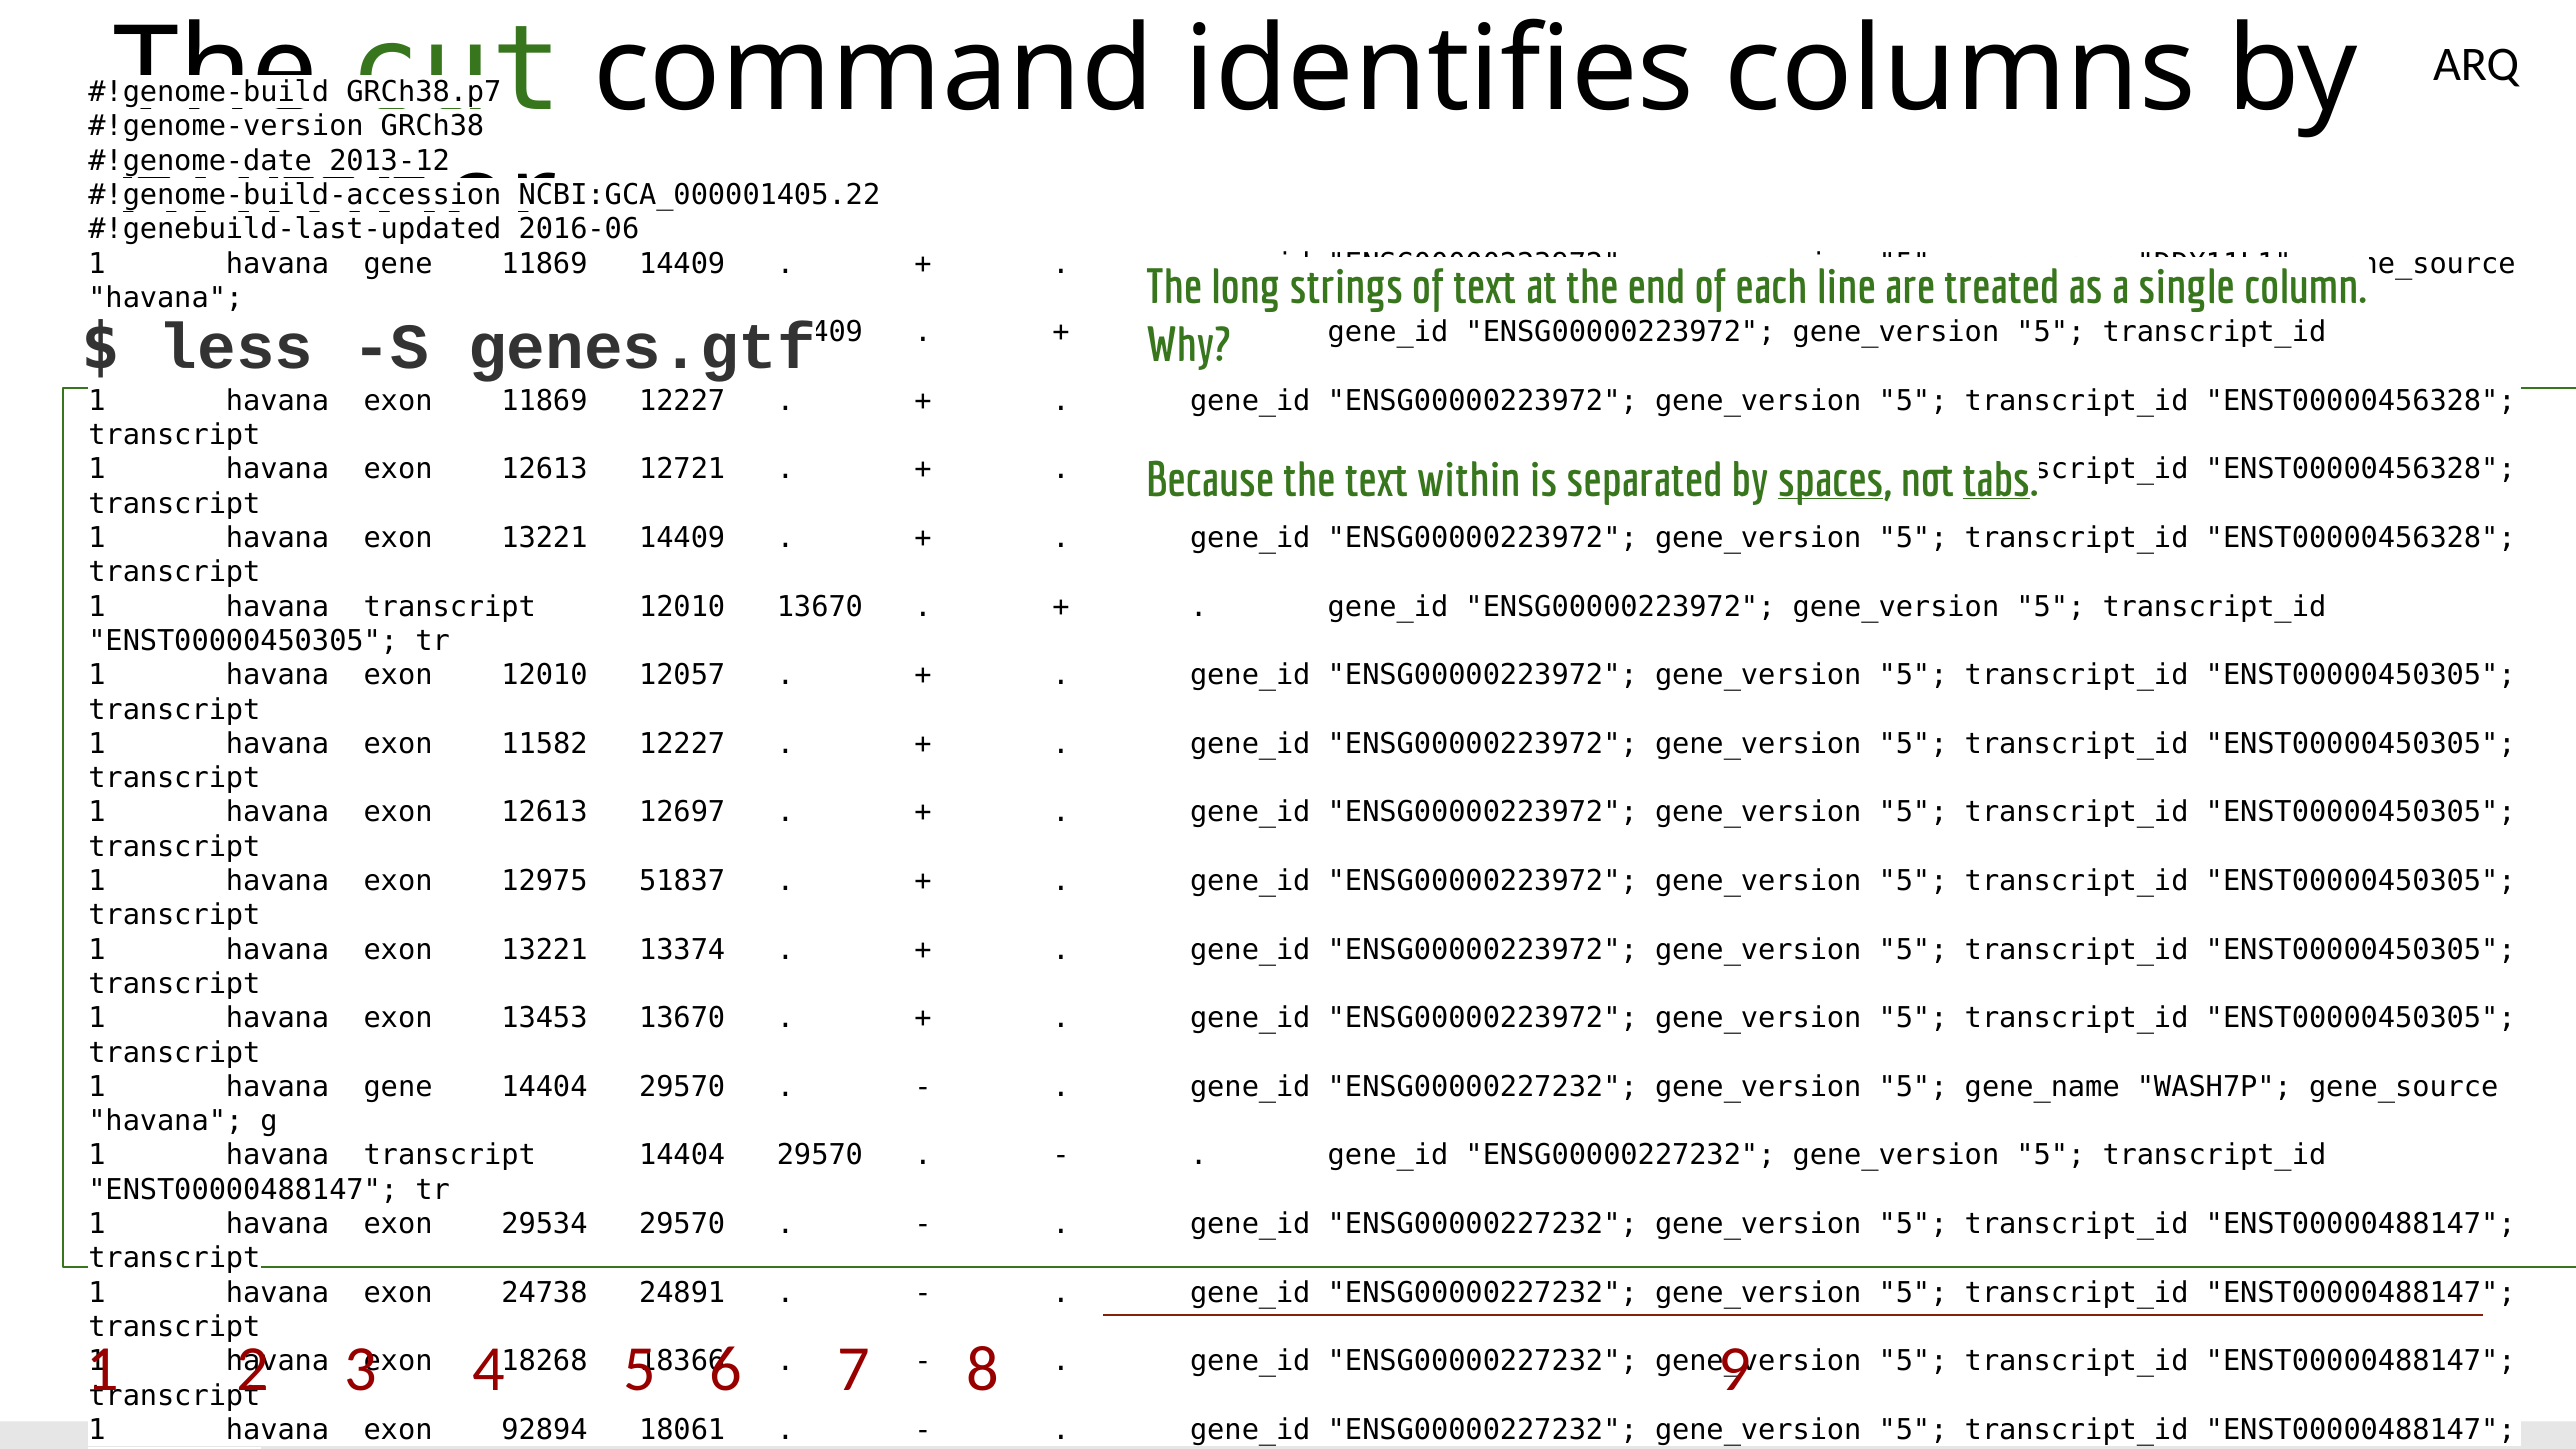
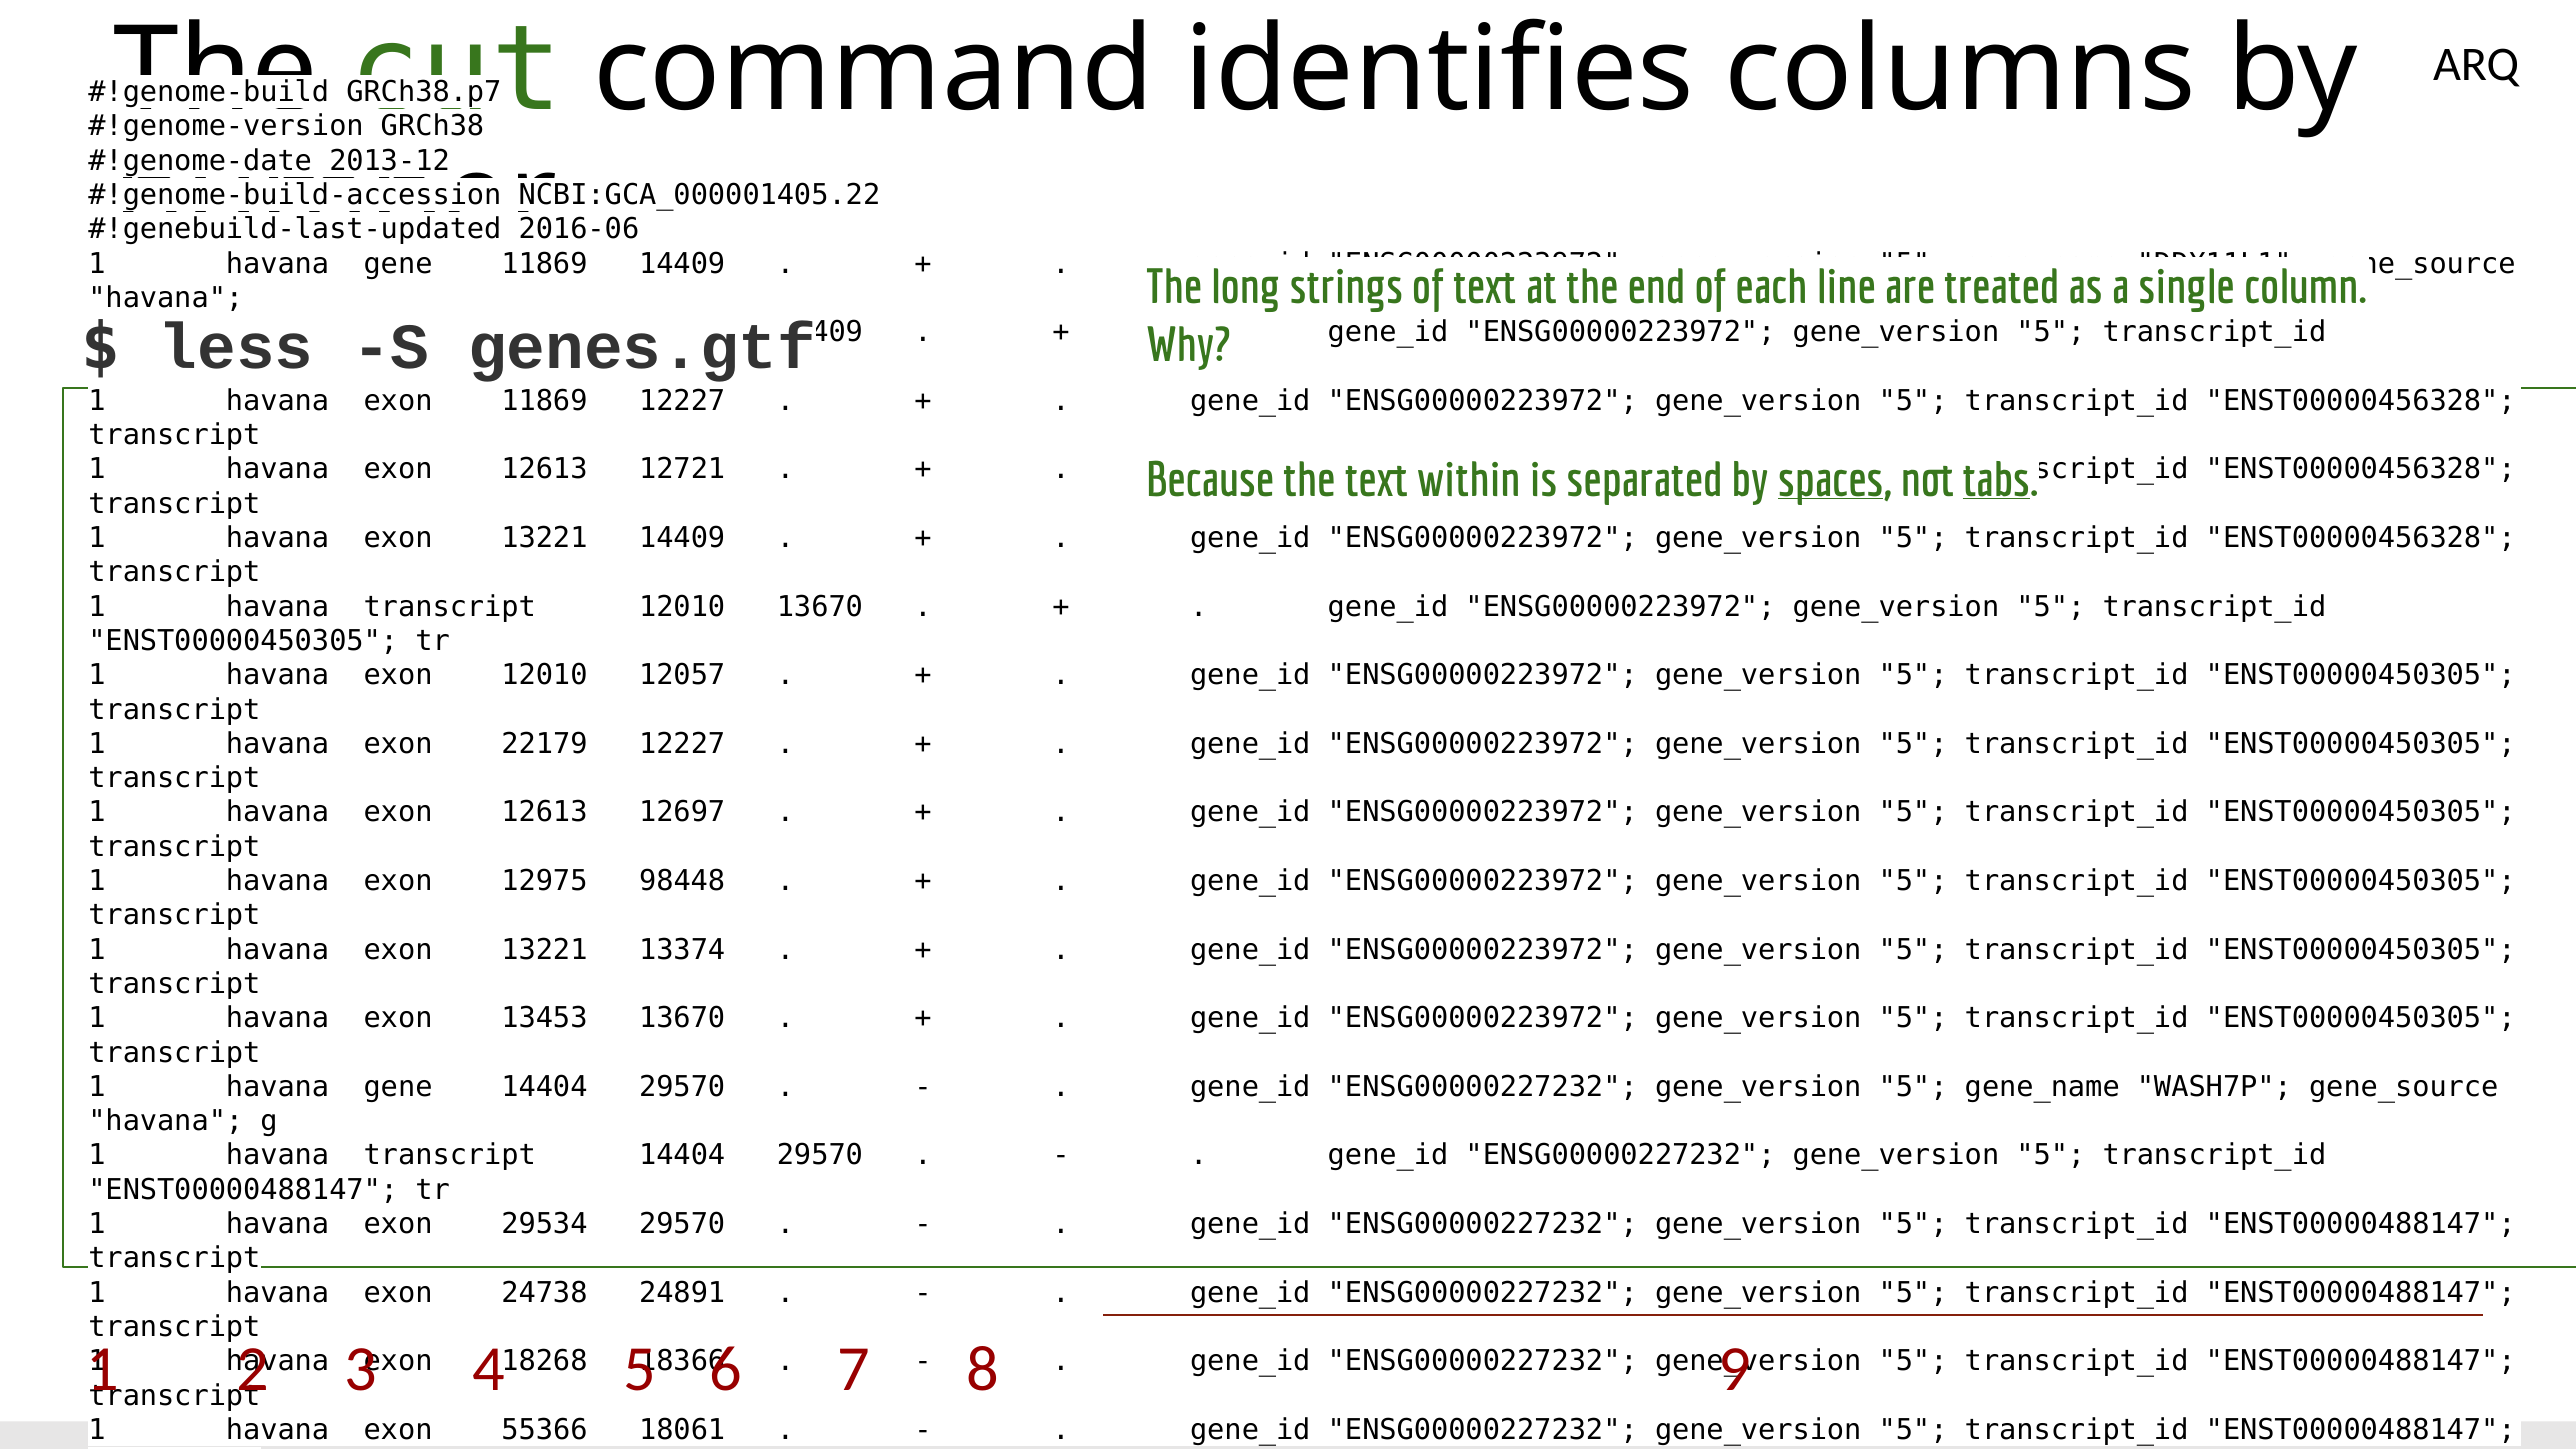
11582: 11582 -> 22179
51837: 51837 -> 98448
92894: 92894 -> 55366
